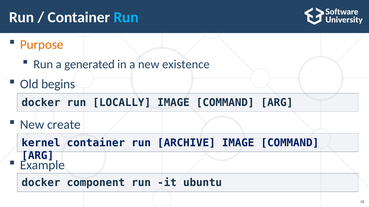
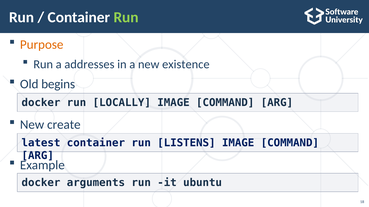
Run at (126, 17) colour: light blue -> light green
generated: generated -> addresses
kernel: kernel -> latest
ARCHIVE: ARCHIVE -> LISTENS
component: component -> arguments
